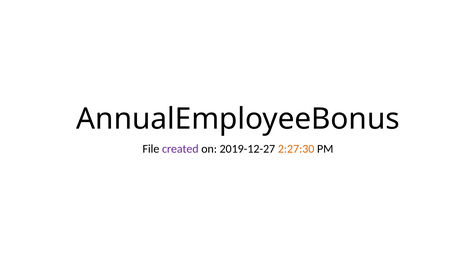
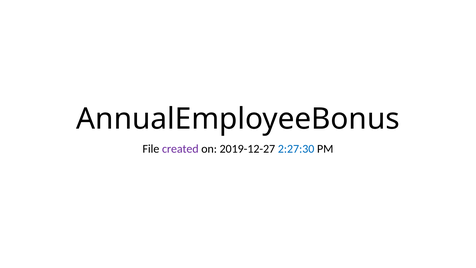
2:27:30 colour: orange -> blue
